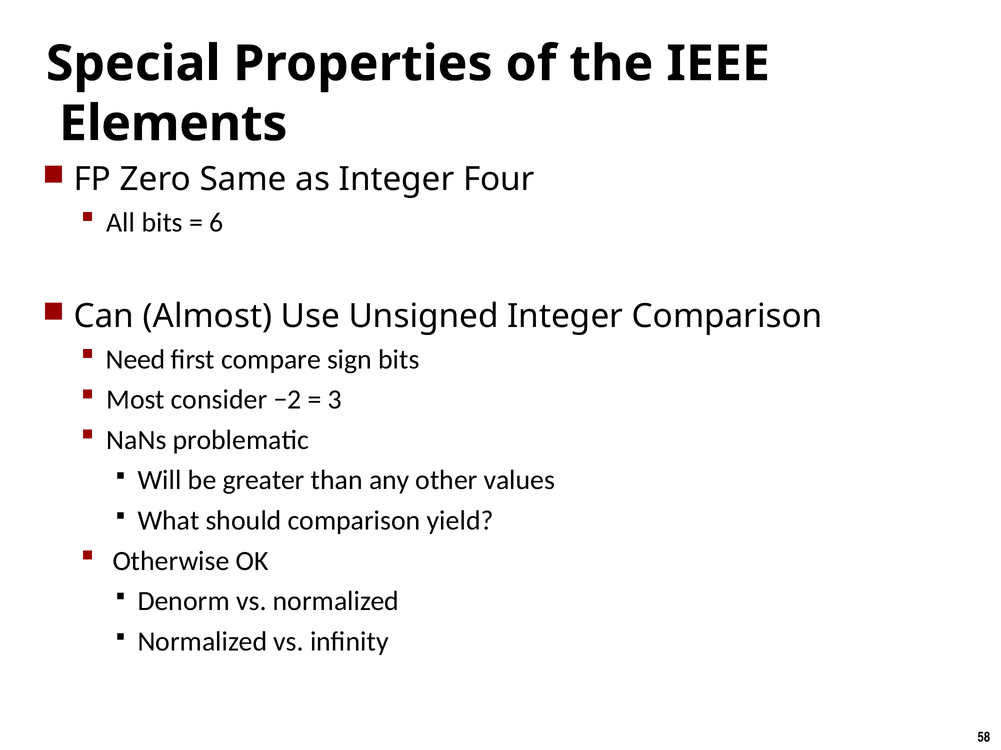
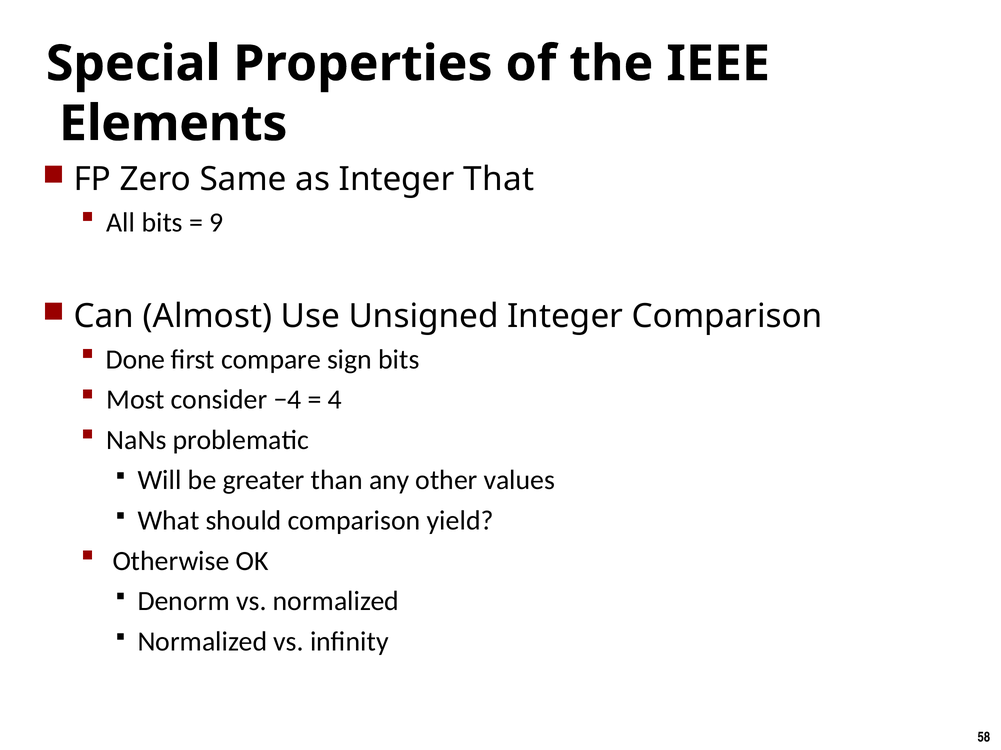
Four: Four -> That
6: 6 -> 9
Need: Need -> Done
−2: −2 -> −4
3: 3 -> 4
